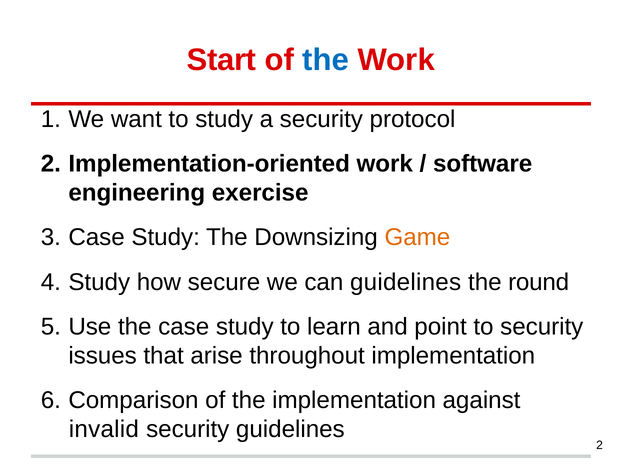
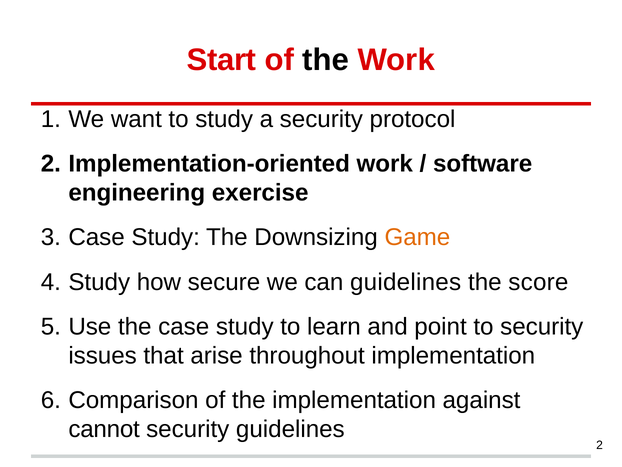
the at (326, 60) colour: blue -> black
round: round -> score
invalid: invalid -> cannot
